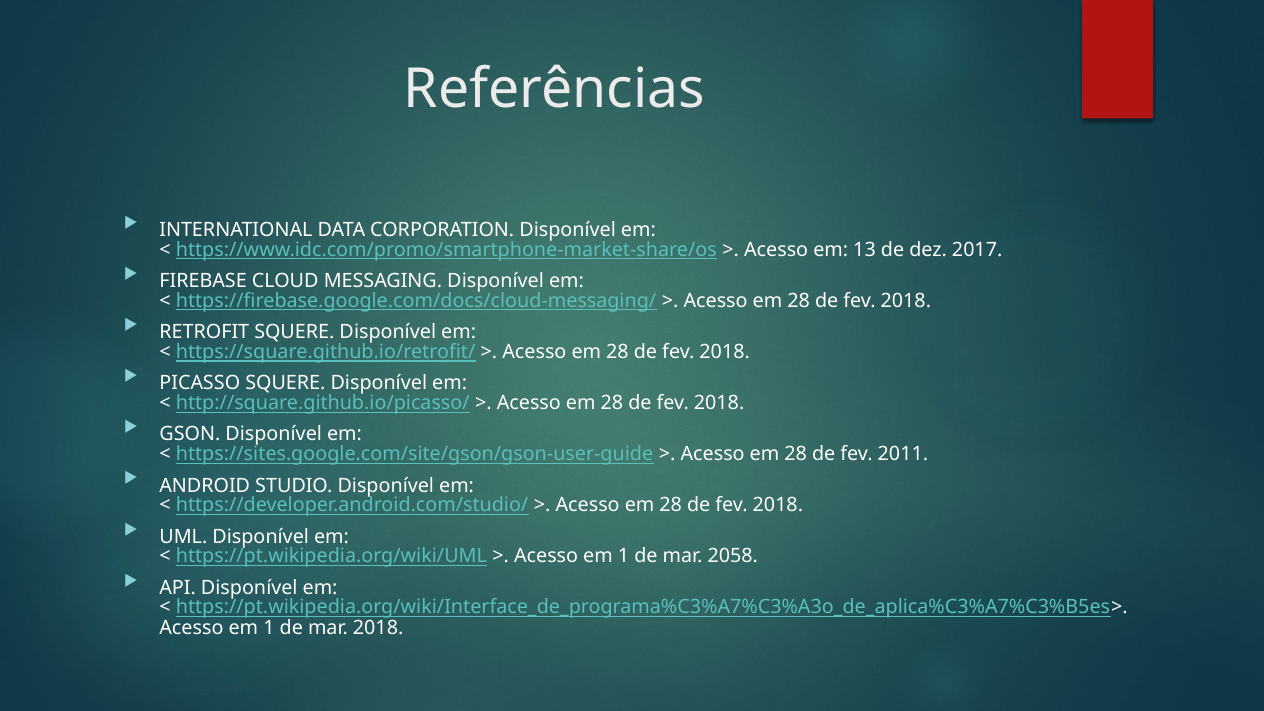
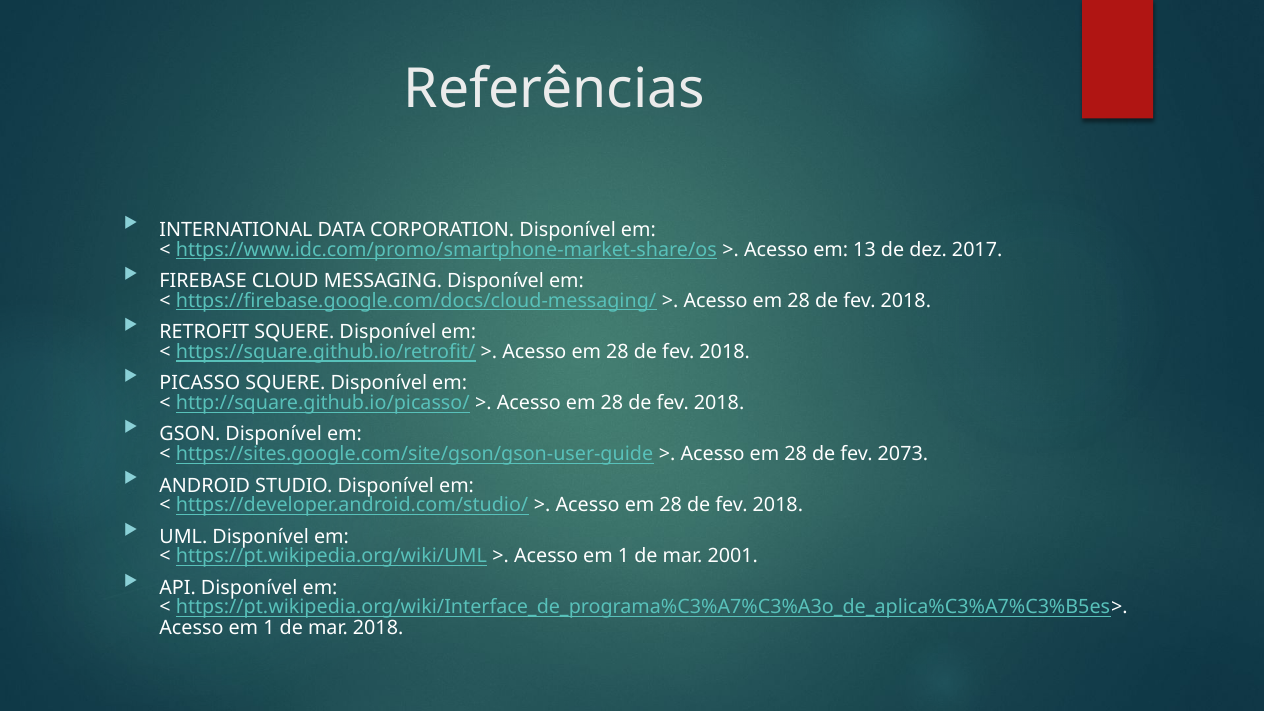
2011: 2011 -> 2073
2058: 2058 -> 2001
